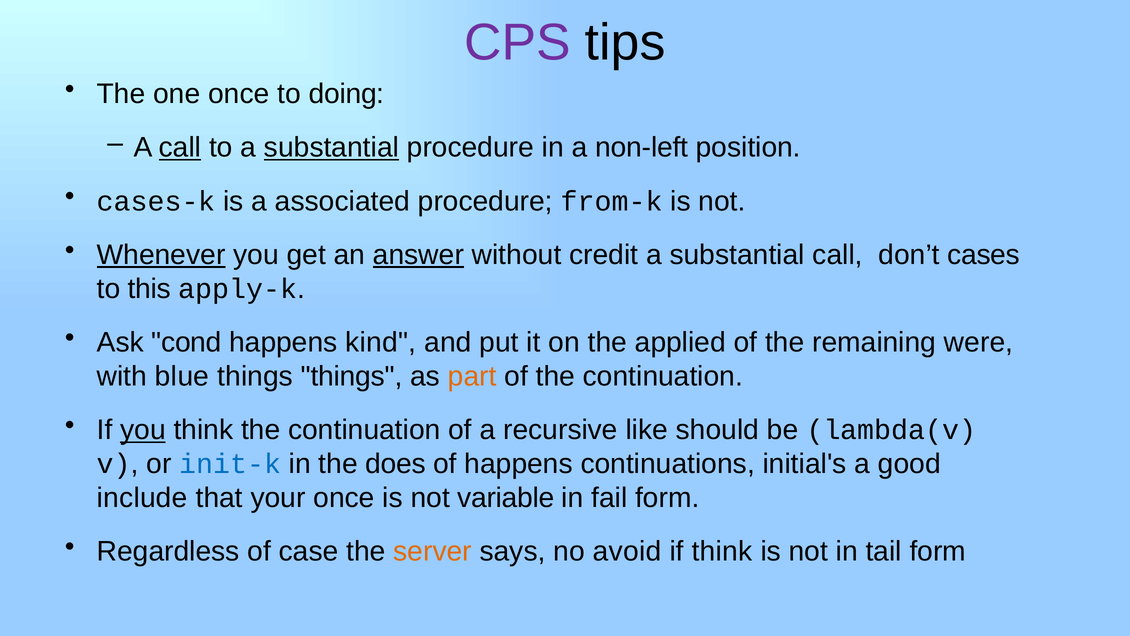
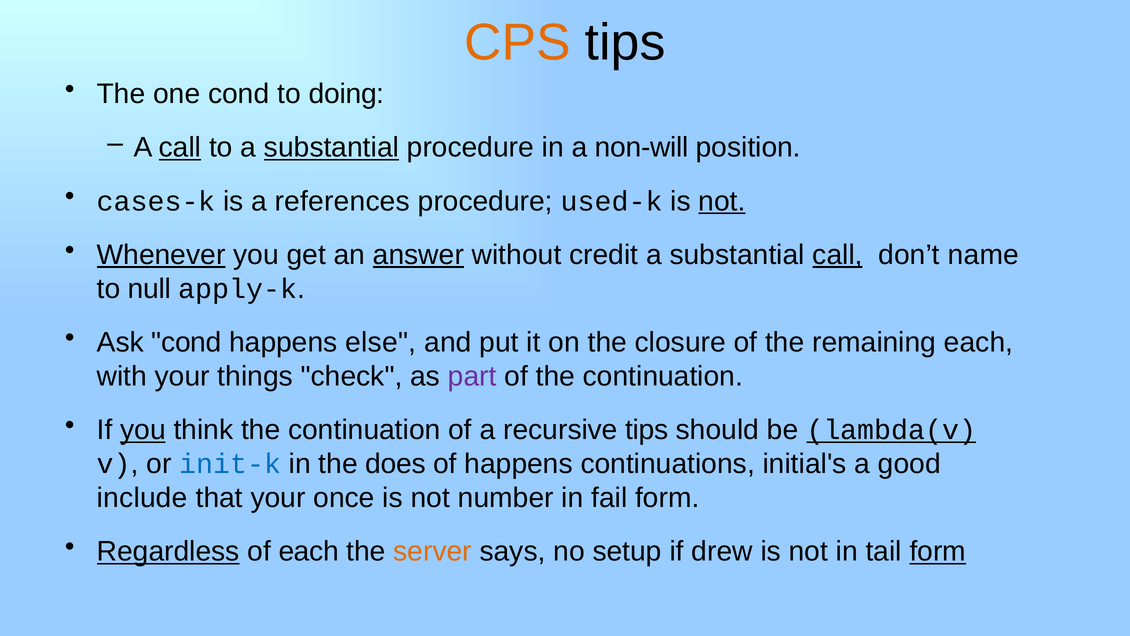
CPS colour: purple -> orange
one once: once -> cond
non-left: non-left -> non-will
associated: associated -> references
from-k: from-k -> used-k
not at (722, 201) underline: none -> present
call at (838, 255) underline: none -> present
cases: cases -> name
this: this -> null
kind: kind -> else
applied: applied -> closure
remaining were: were -> each
with blue: blue -> your
things things: things -> check
part colour: orange -> purple
recursive like: like -> tips
lambda(v underline: none -> present
variable: variable -> number
Regardless underline: none -> present
of case: case -> each
avoid: avoid -> setup
if think: think -> drew
form at (938, 551) underline: none -> present
